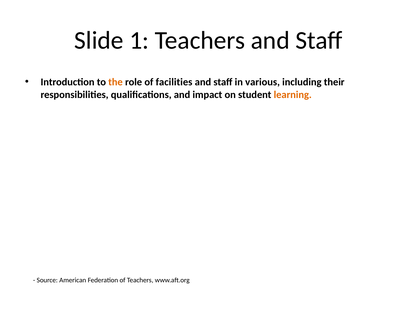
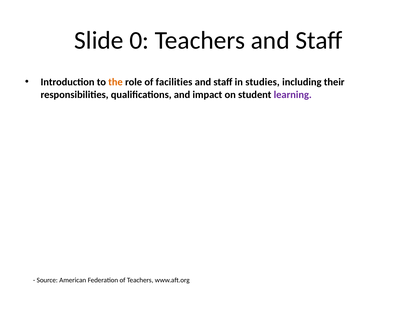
1: 1 -> 0
various: various -> studies
learning colour: orange -> purple
